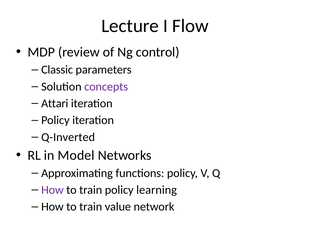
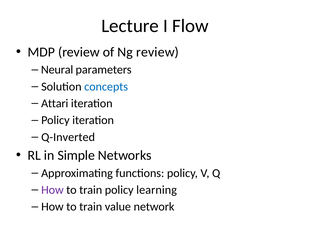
Ng control: control -> review
Classic: Classic -> Neural
concepts colour: purple -> blue
Model: Model -> Simple
